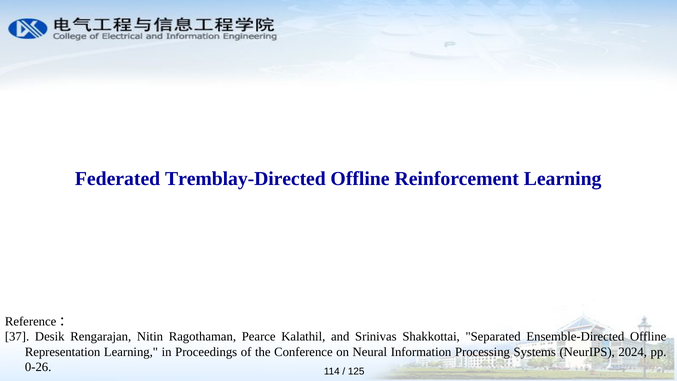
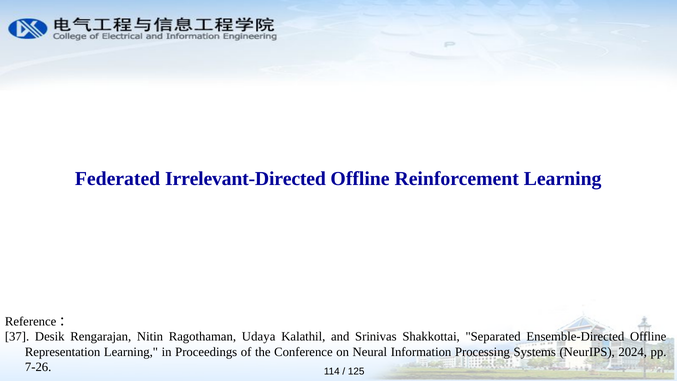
Tremblay-Directed: Tremblay-Directed -> Irrelevant-Directed
Pearce: Pearce -> Udaya
0-26: 0-26 -> 7-26
